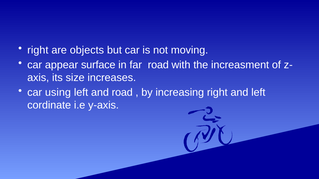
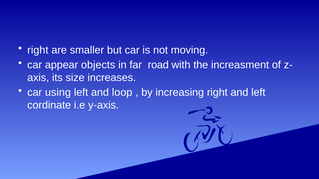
objects: objects -> smaller
surface: surface -> objects
and road: road -> loop
